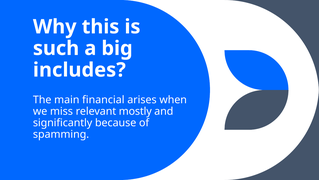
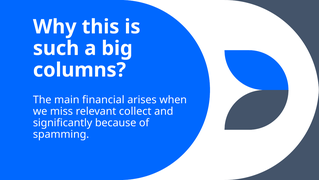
includes: includes -> columns
mostly: mostly -> collect
